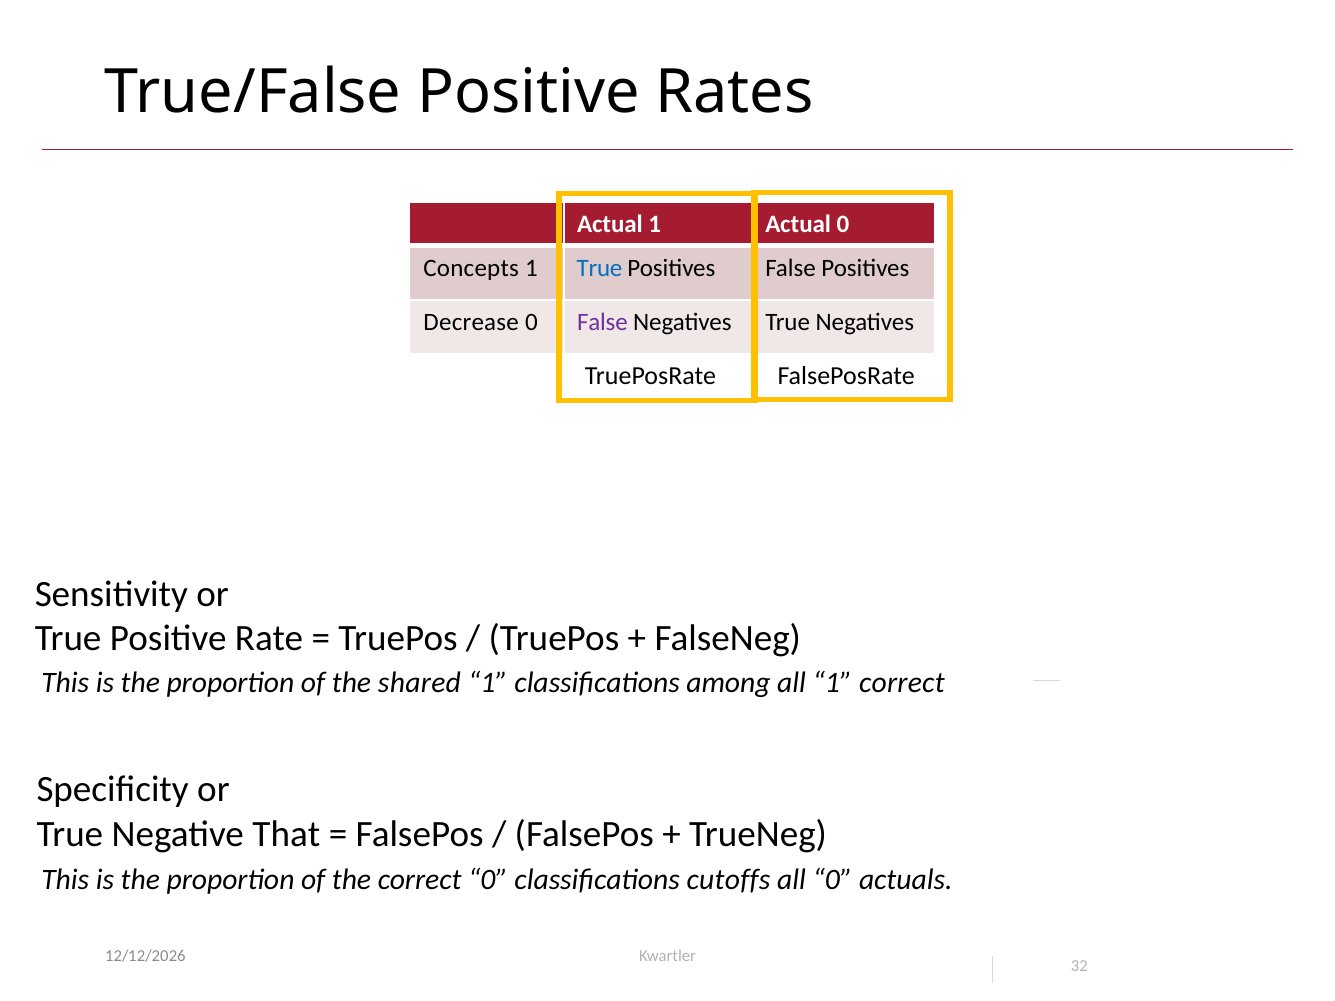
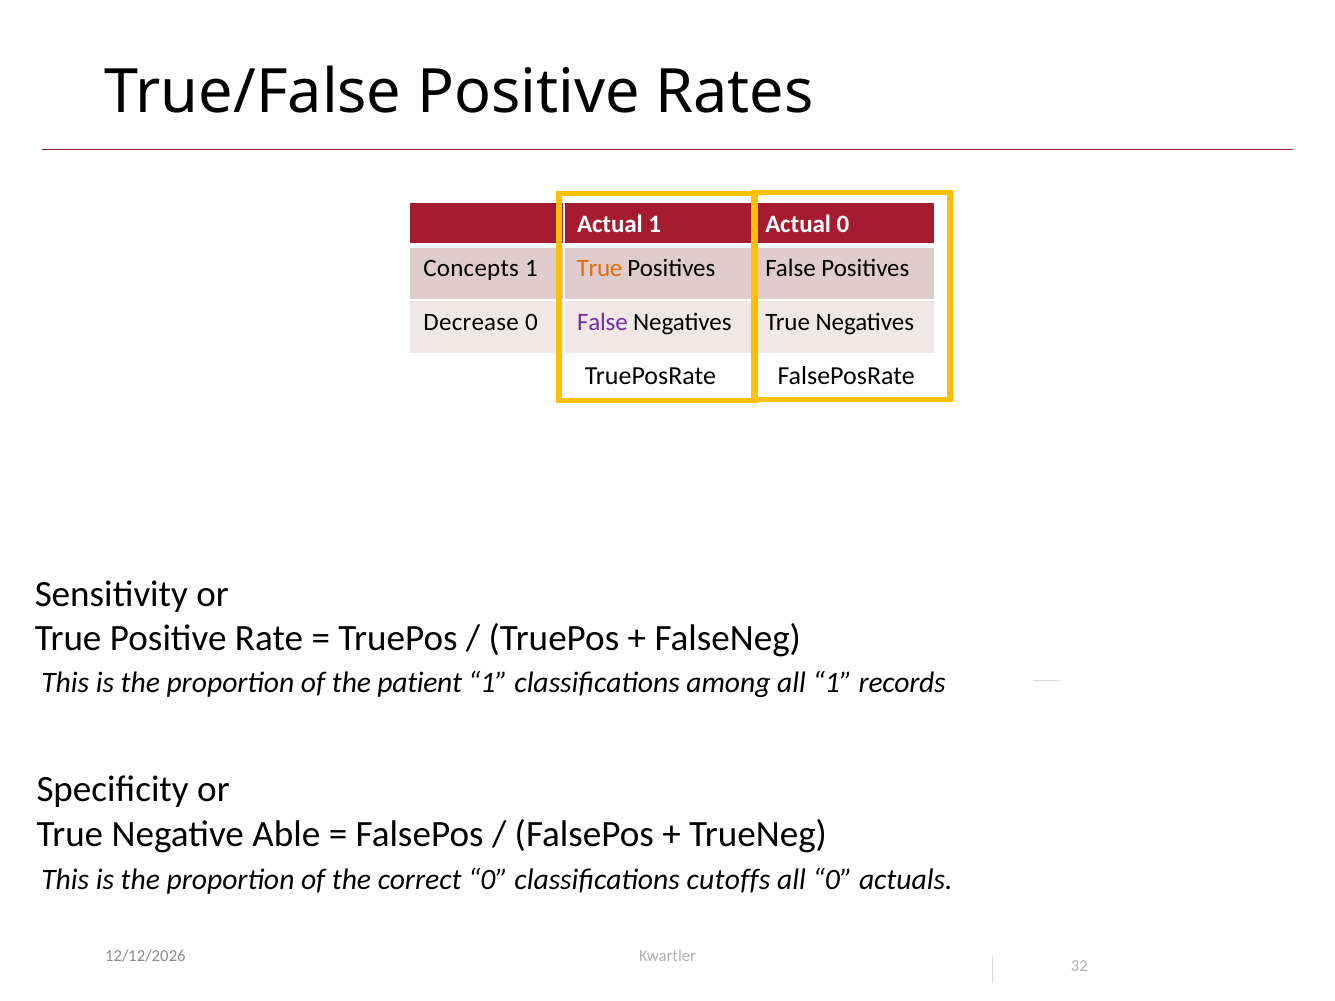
True at (600, 268) colour: blue -> orange
shared: shared -> patient
1 correct: correct -> records
That: That -> Able
